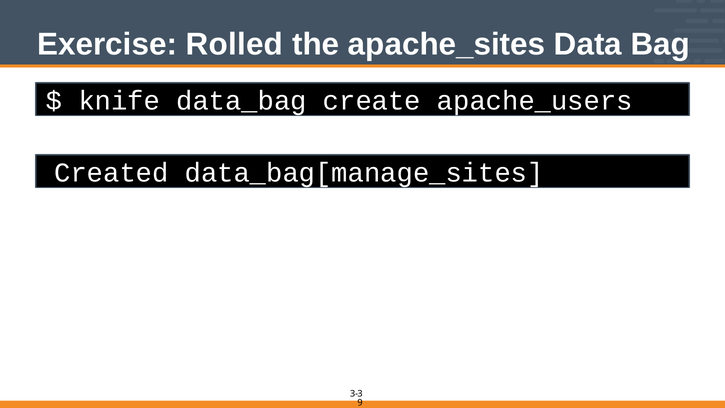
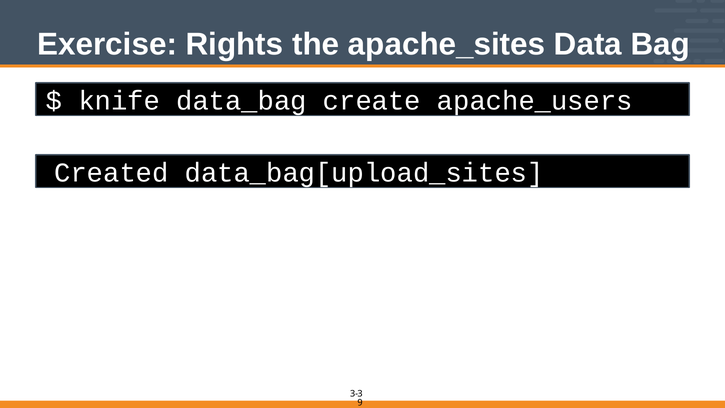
Rolled: Rolled -> Rights
data_bag[manage_sites: data_bag[manage_sites -> data_bag[upload_sites
